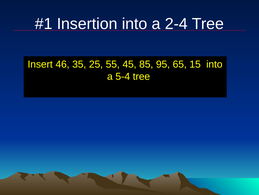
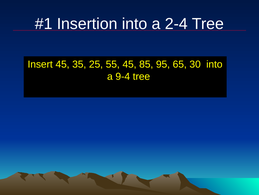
Insert 46: 46 -> 45
15: 15 -> 30
5-4: 5-4 -> 9-4
